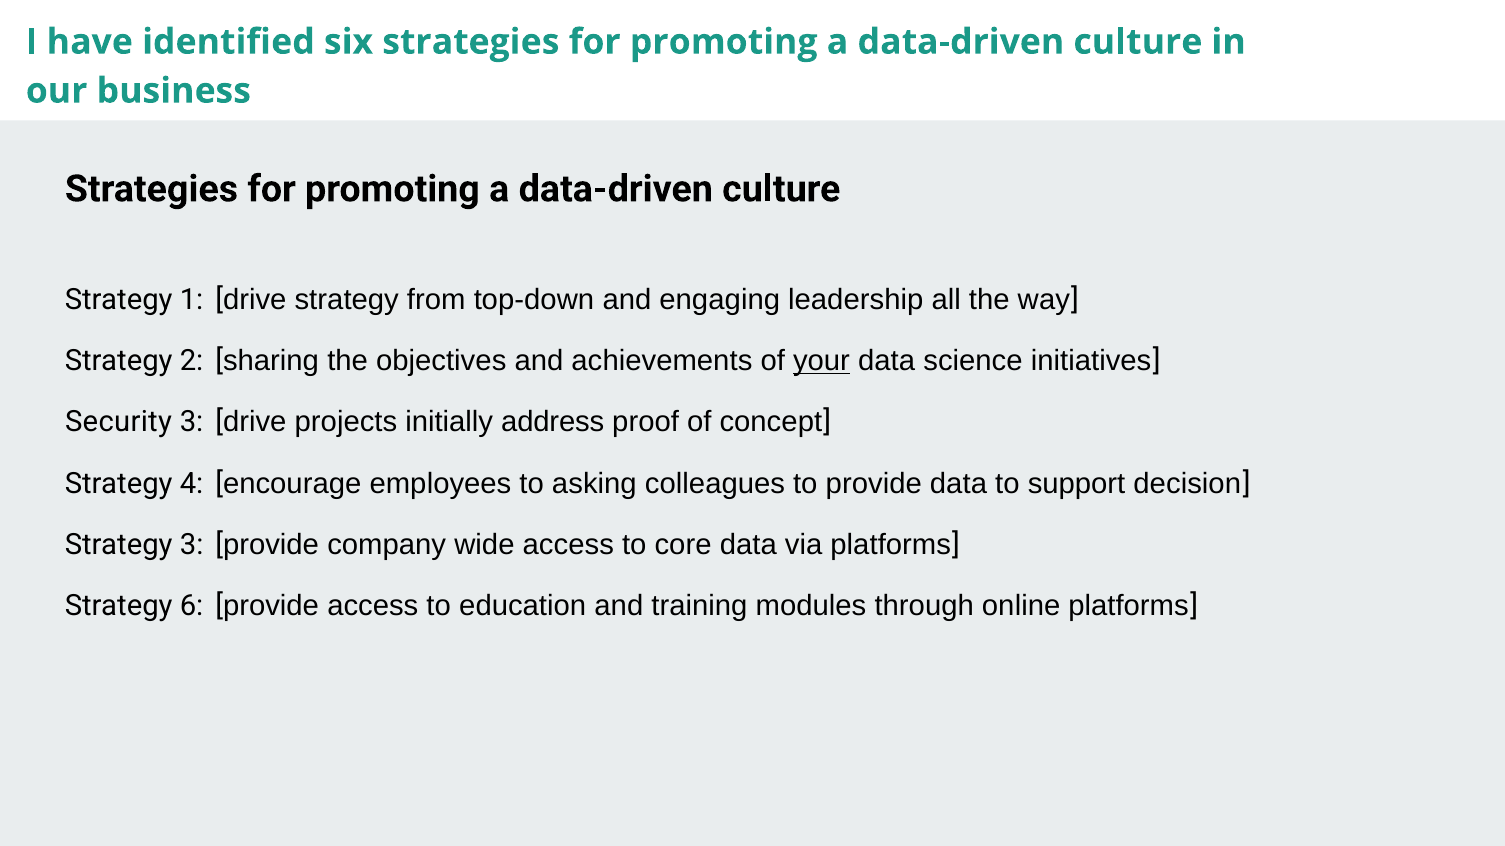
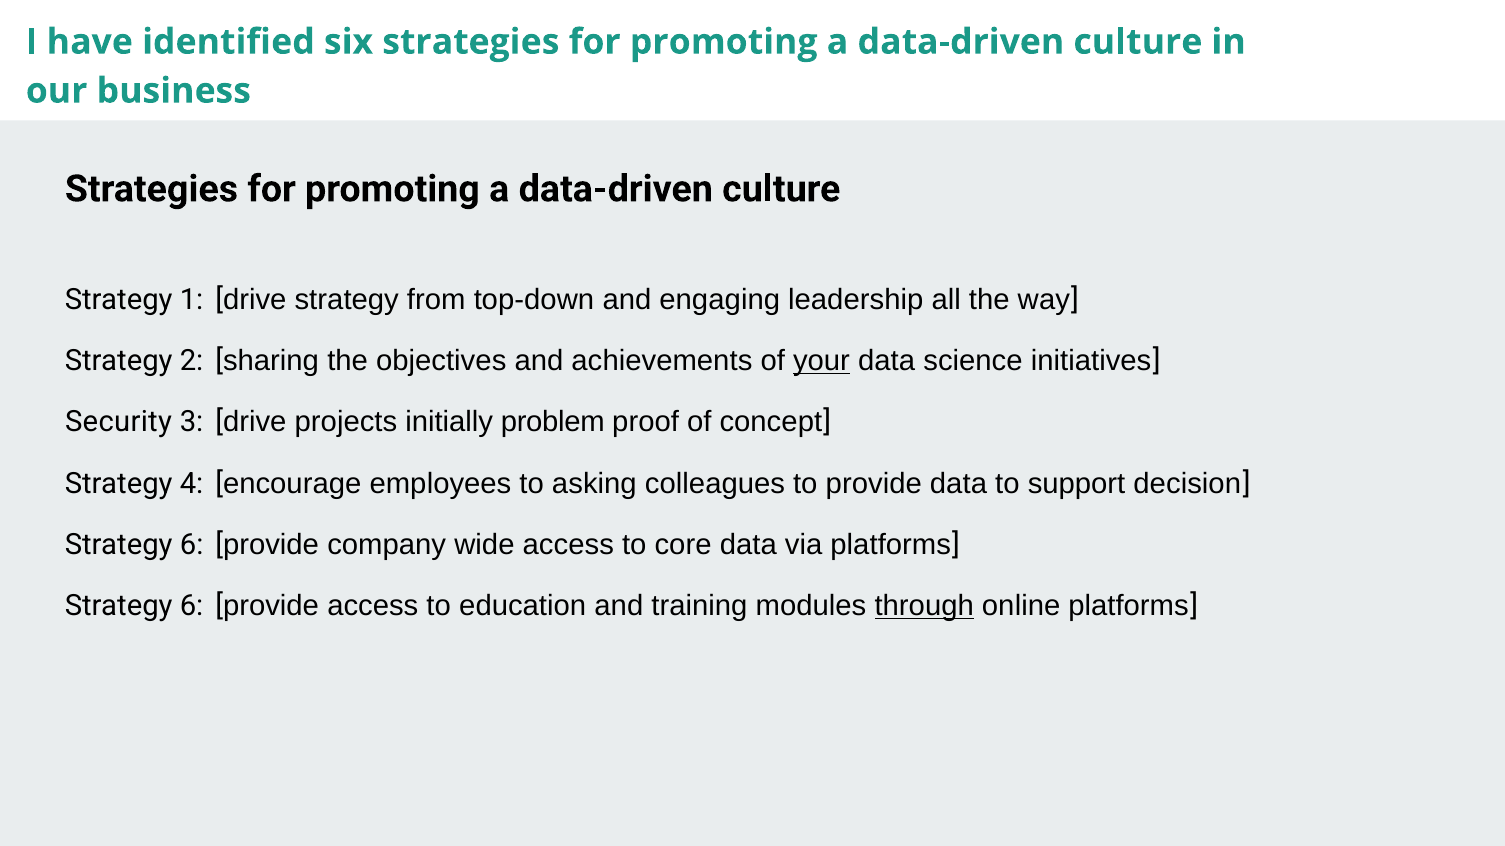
address: address -> problem
3 at (192, 545): 3 -> 6
through underline: none -> present
